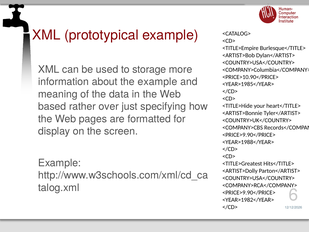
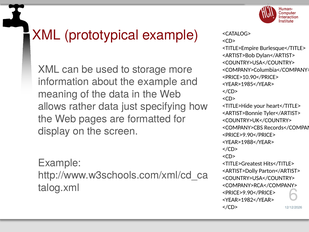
based: based -> allows
rather over: over -> data
